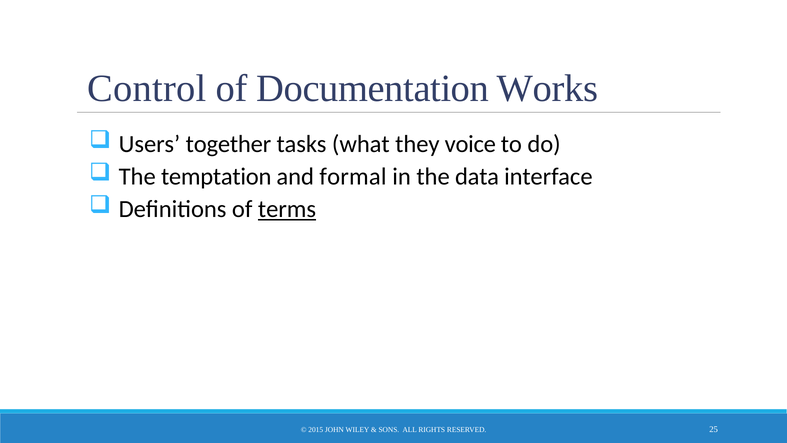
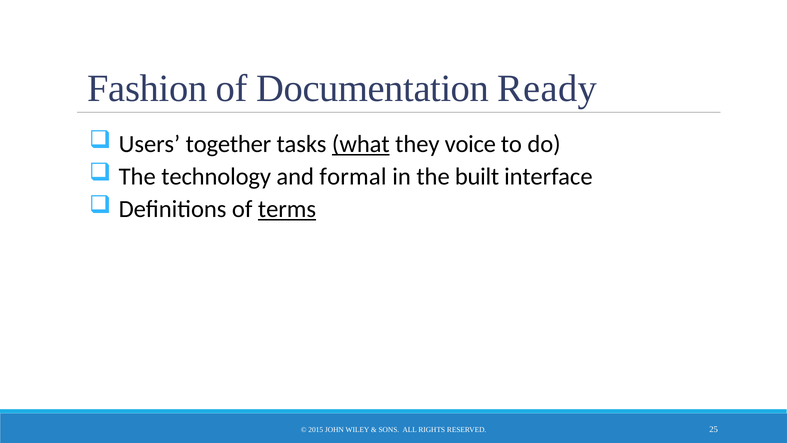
Control: Control -> Fashion
Works: Works -> Ready
what underline: none -> present
temptation: temptation -> technology
data: data -> built
